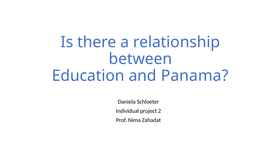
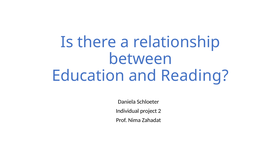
Panama: Panama -> Reading
